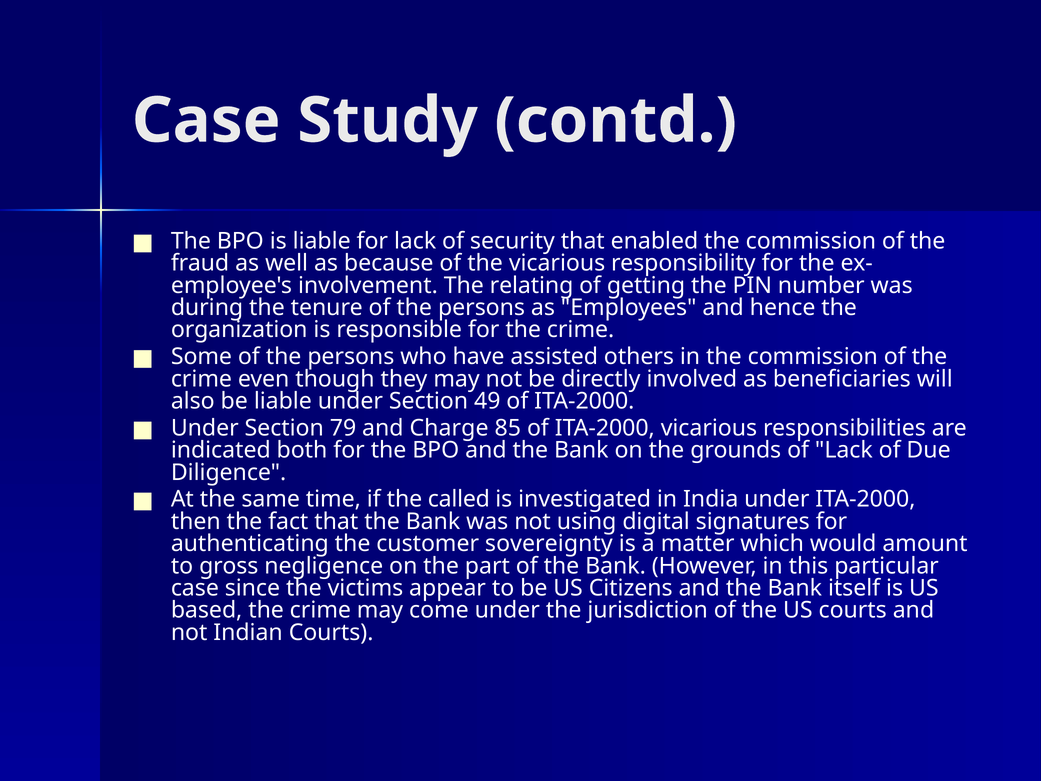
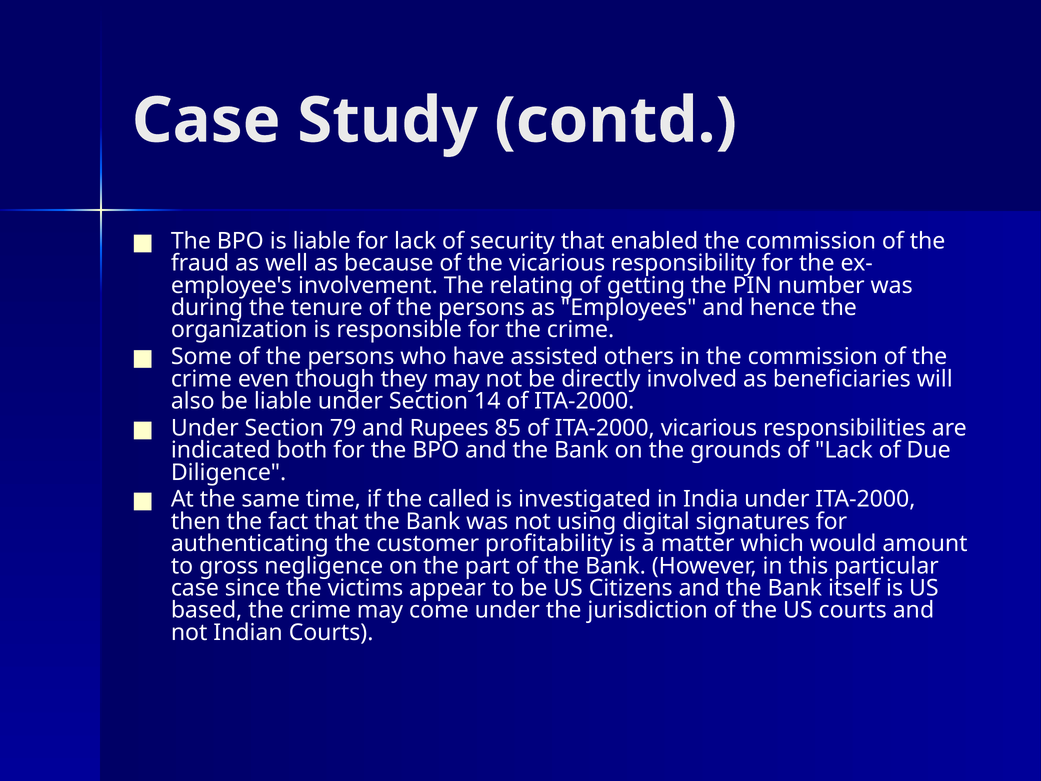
49: 49 -> 14
Charge: Charge -> Rupees
sovereignty: sovereignty -> profitability
